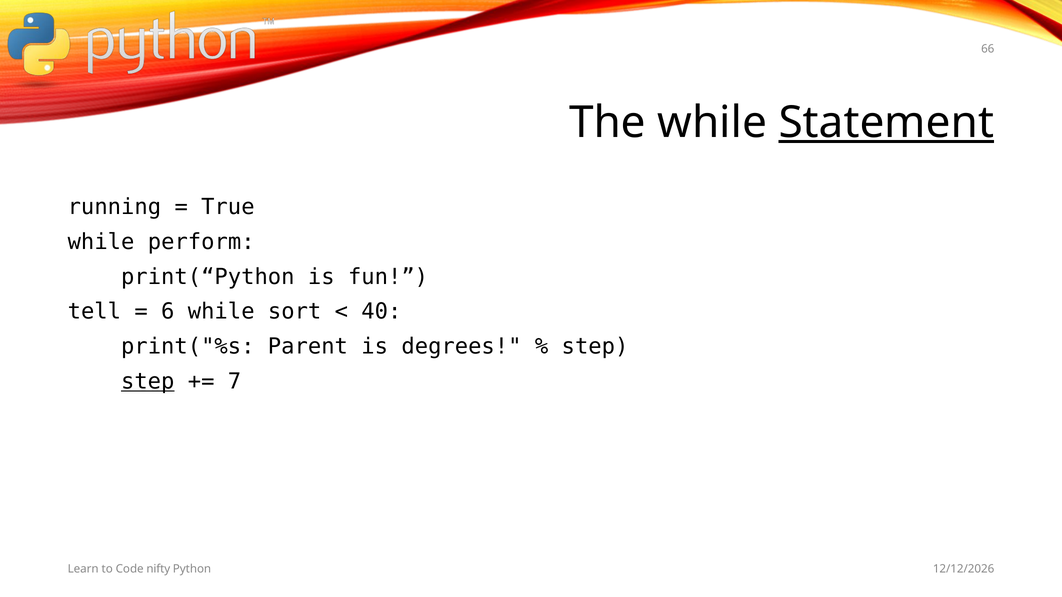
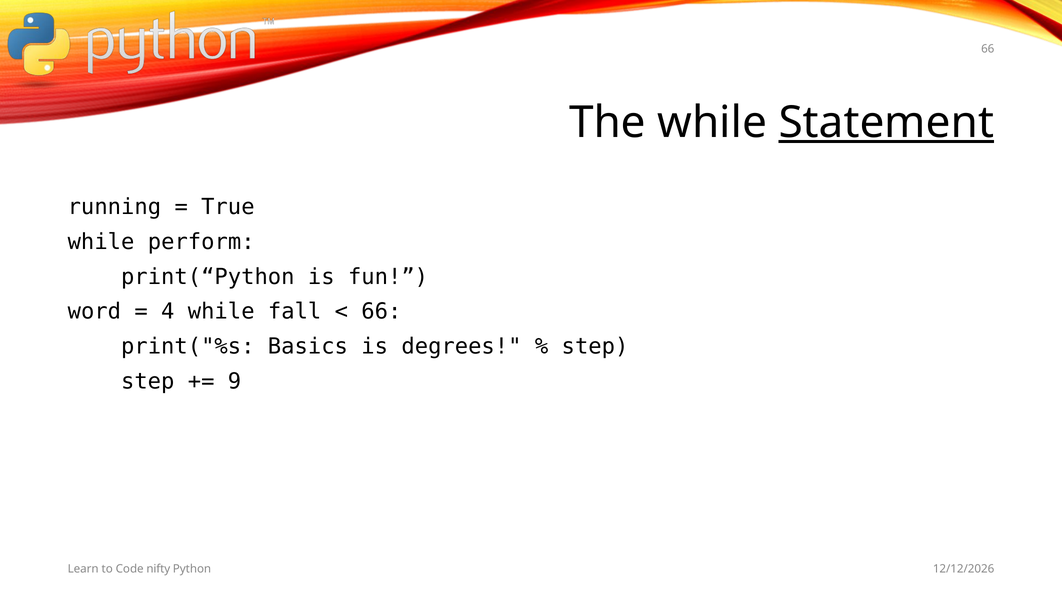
tell: tell -> word
6: 6 -> 4
sort: sort -> fall
40 at (381, 312): 40 -> 66
Parent: Parent -> Basics
step at (148, 382) underline: present -> none
7: 7 -> 9
